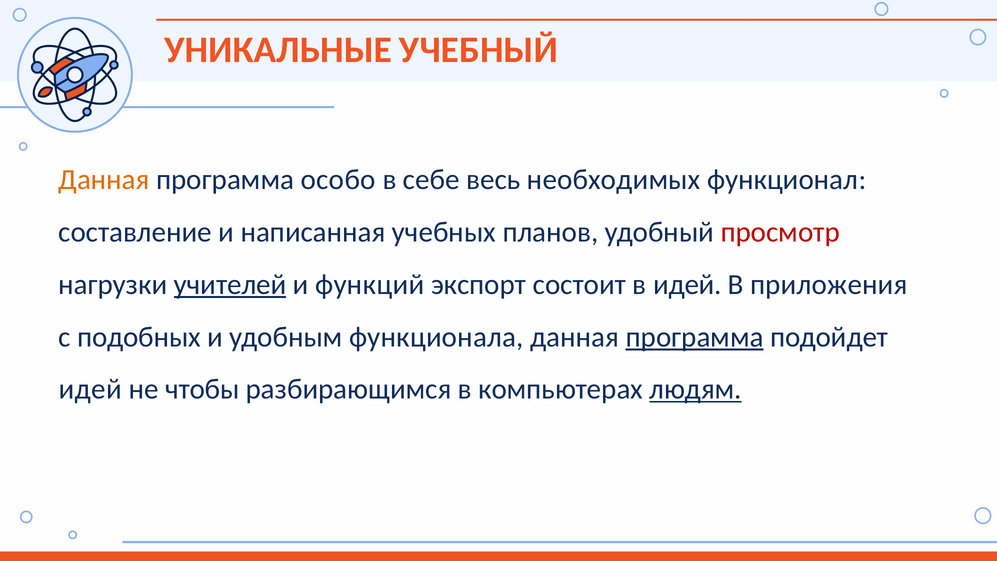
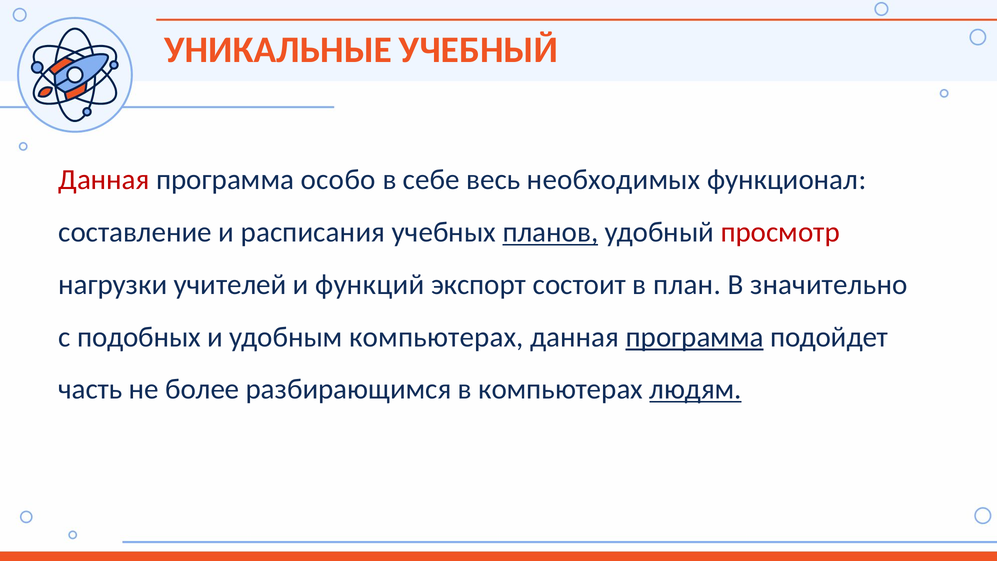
Данная at (104, 180) colour: orange -> red
написанная: написанная -> расписания
планов underline: none -> present
учителей underline: present -> none
в идей: идей -> план
приложения: приложения -> значительно
удобным функционала: функционала -> компьютерах
идей at (90, 389): идей -> часть
чтобы: чтобы -> более
